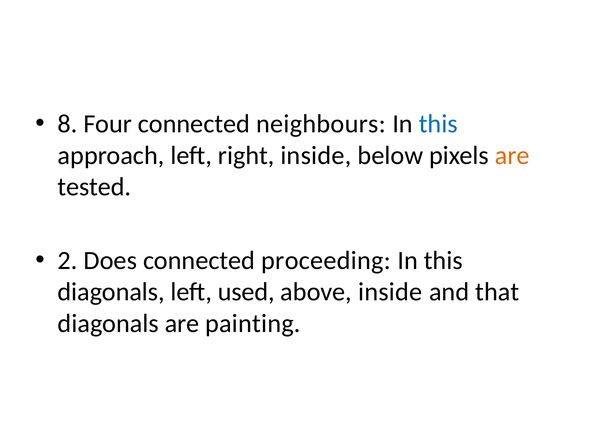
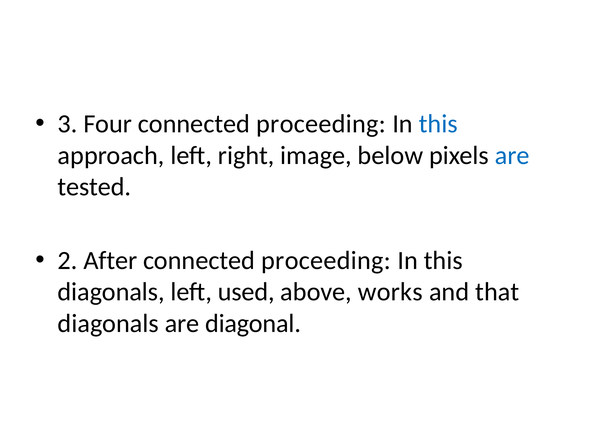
8: 8 -> 3
Four connected neighbours: neighbours -> proceeding
right inside: inside -> image
are at (512, 156) colour: orange -> blue
Does: Does -> After
above inside: inside -> works
painting: painting -> diagonal
